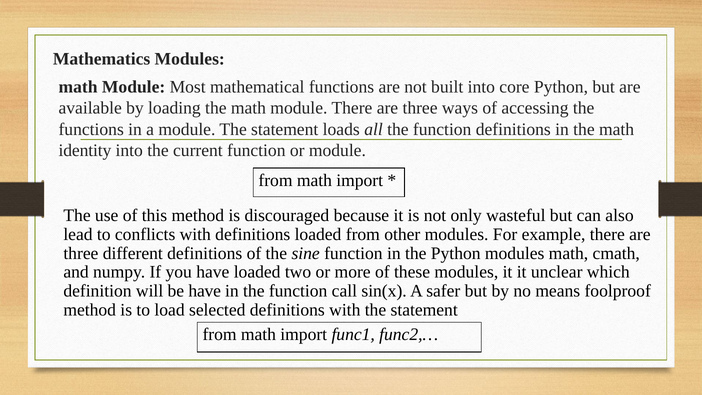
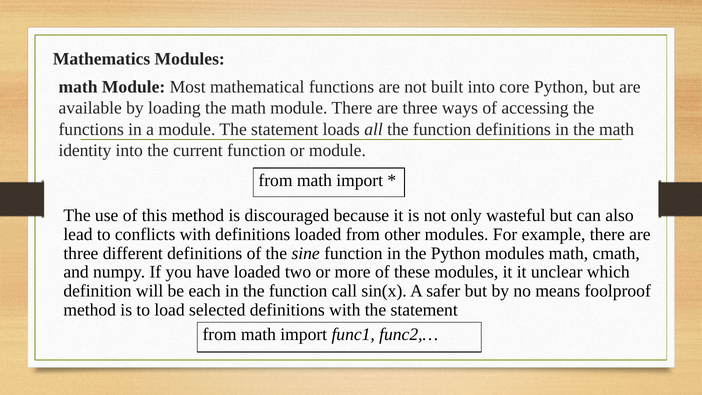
be have: have -> each
